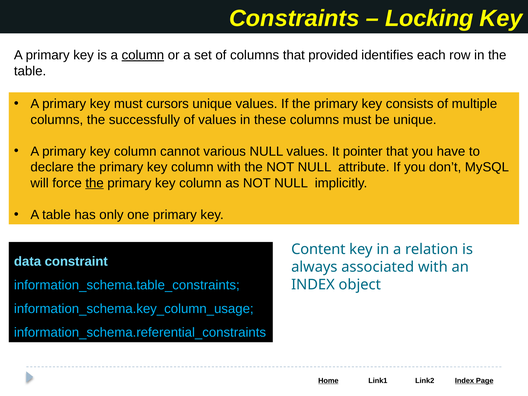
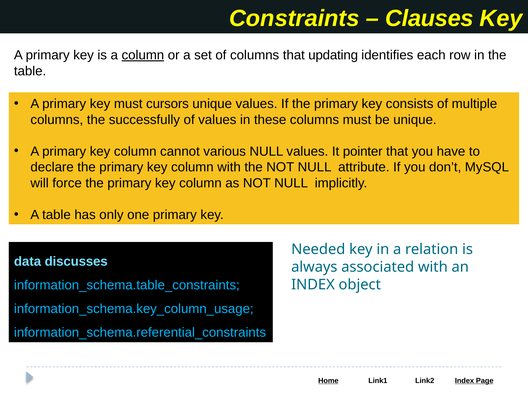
Locking: Locking -> Clauses
provided: provided -> updating
the at (95, 183) underline: present -> none
Content: Content -> Needed
constraint: constraint -> discusses
